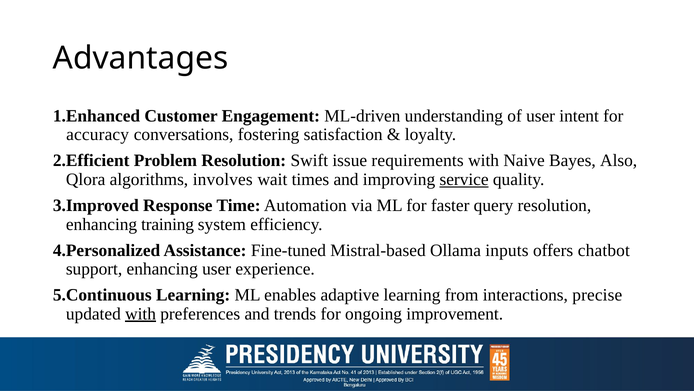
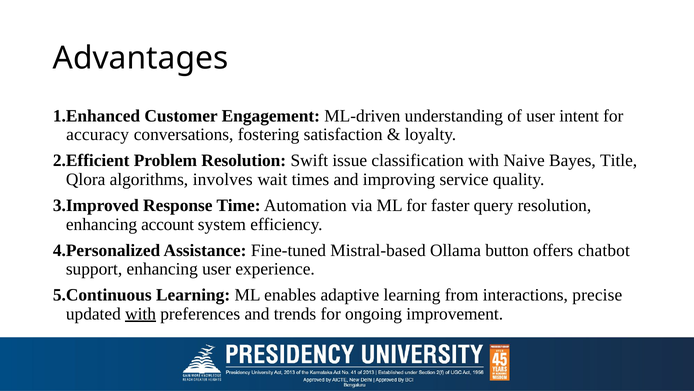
requirements: requirements -> classification
Also: Also -> Title
service underline: present -> none
training: training -> account
inputs: inputs -> button
